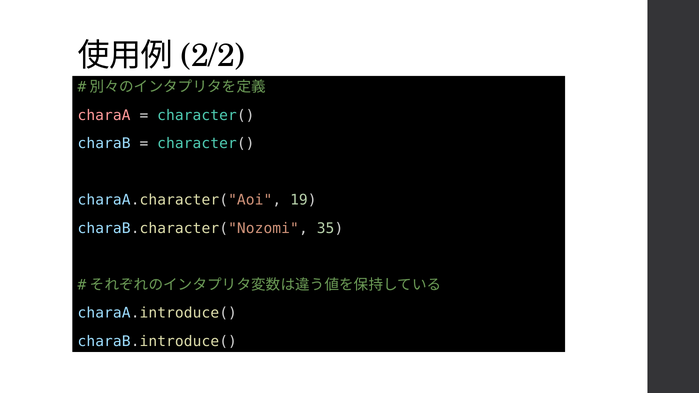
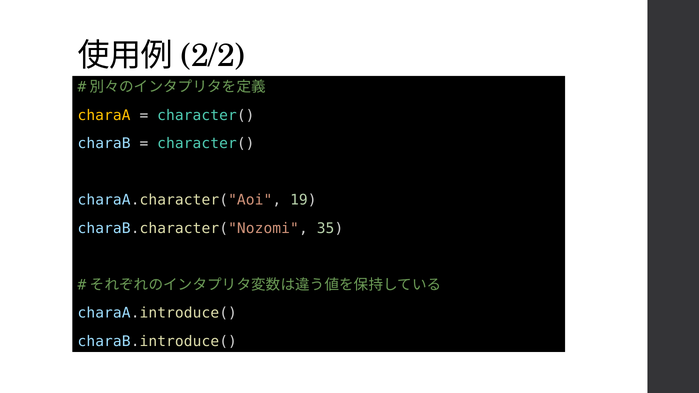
charaA colour: pink -> yellow
